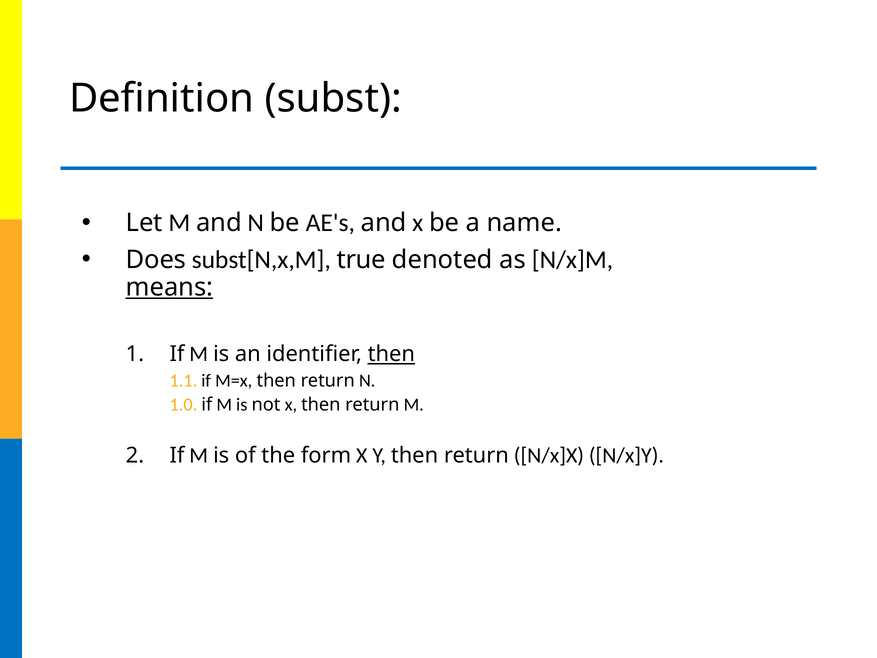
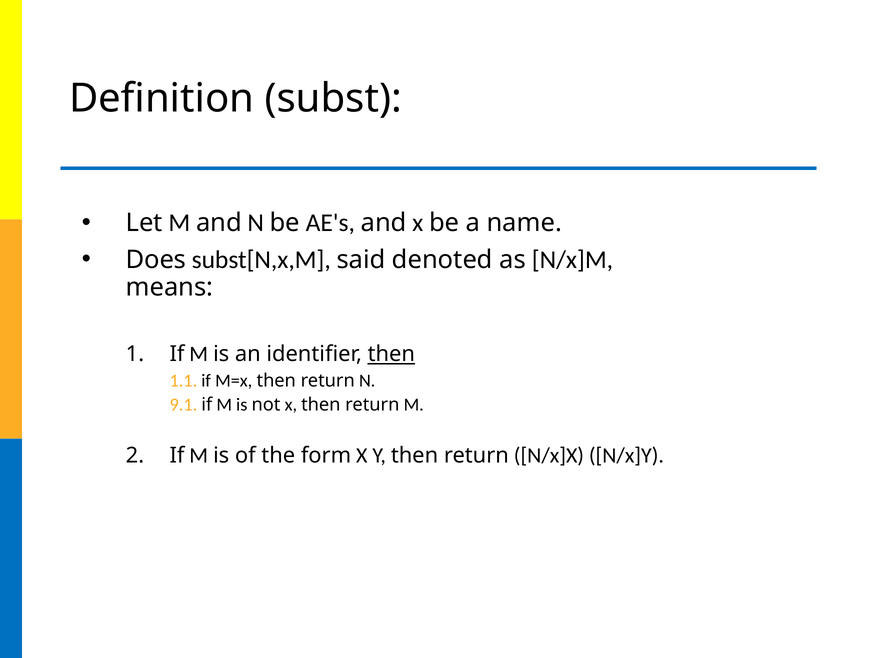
true: true -> said
means underline: present -> none
1.0: 1.0 -> 9.1
